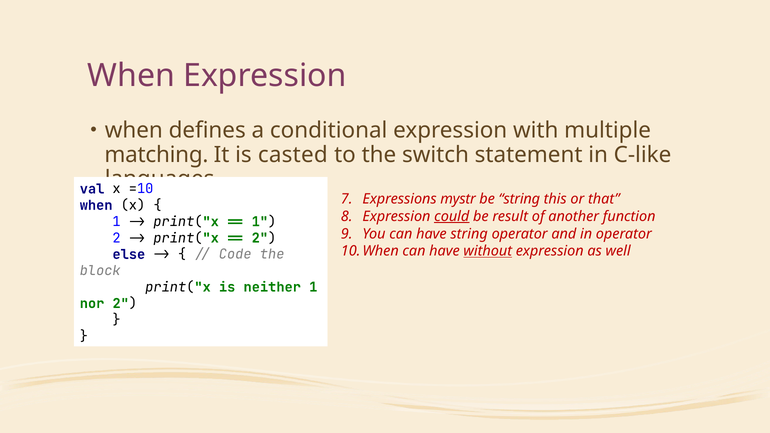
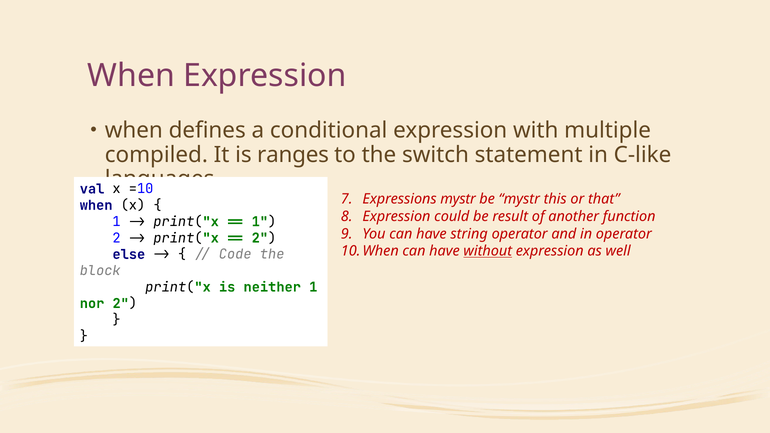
matching: matching -> compiled
casted: casted -> ranges
be string: string -> mystr
could underline: present -> none
